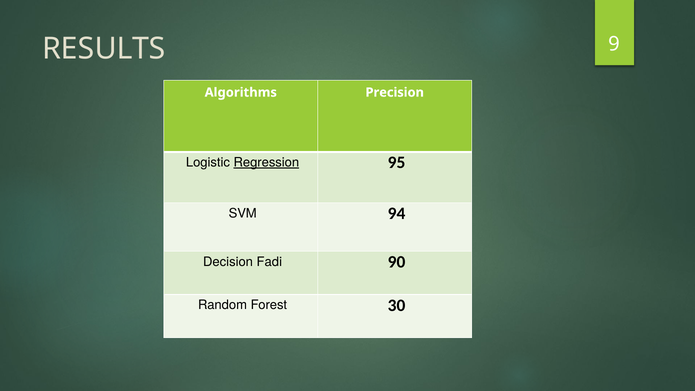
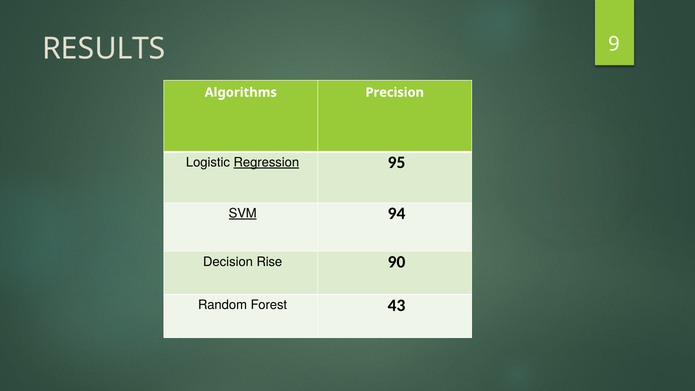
SVM underline: none -> present
Fadi: Fadi -> Rise
30: 30 -> 43
